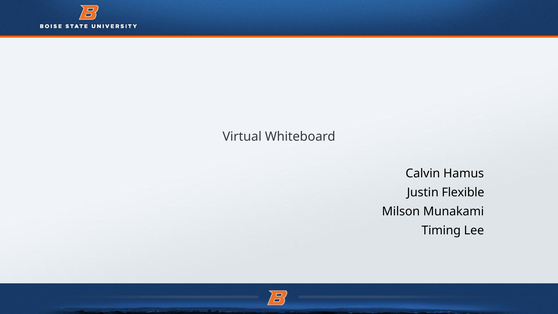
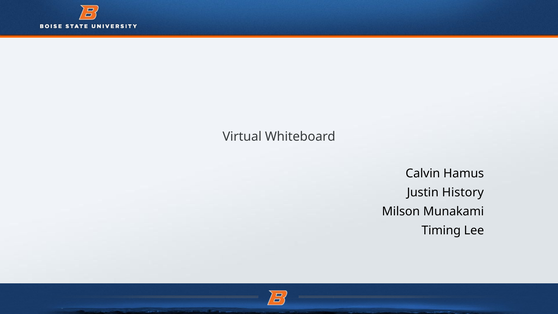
Flexible: Flexible -> History
